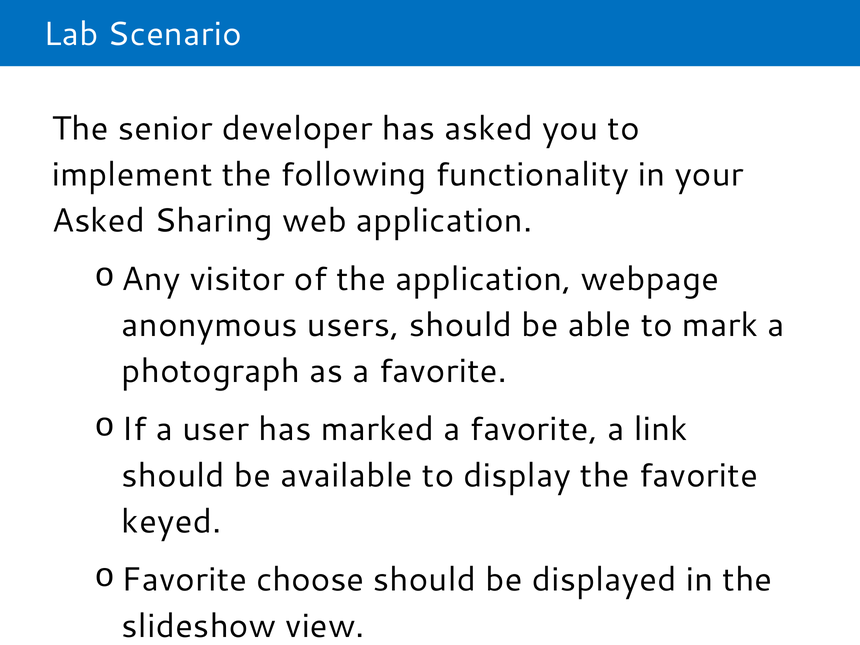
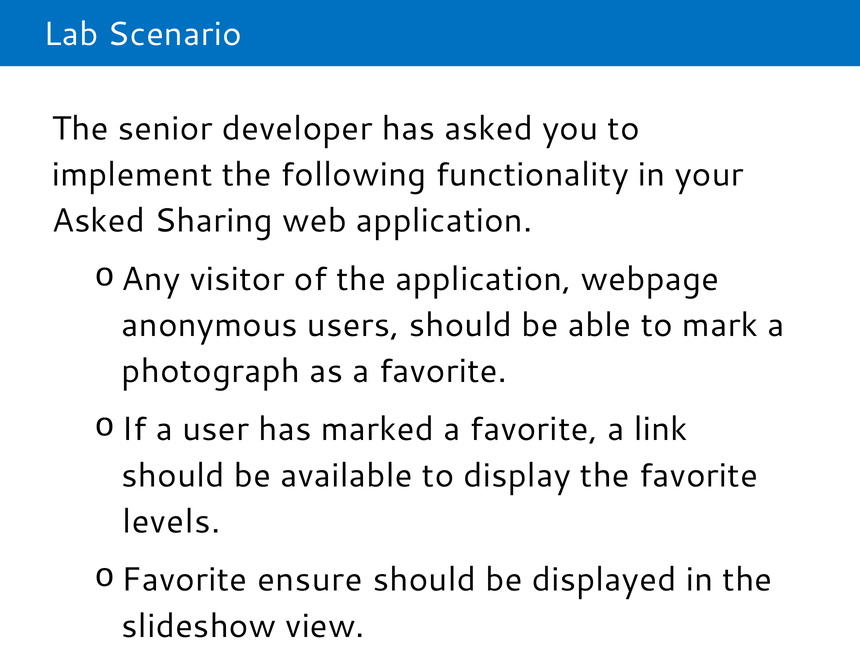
keyed: keyed -> levels
choose: choose -> ensure
